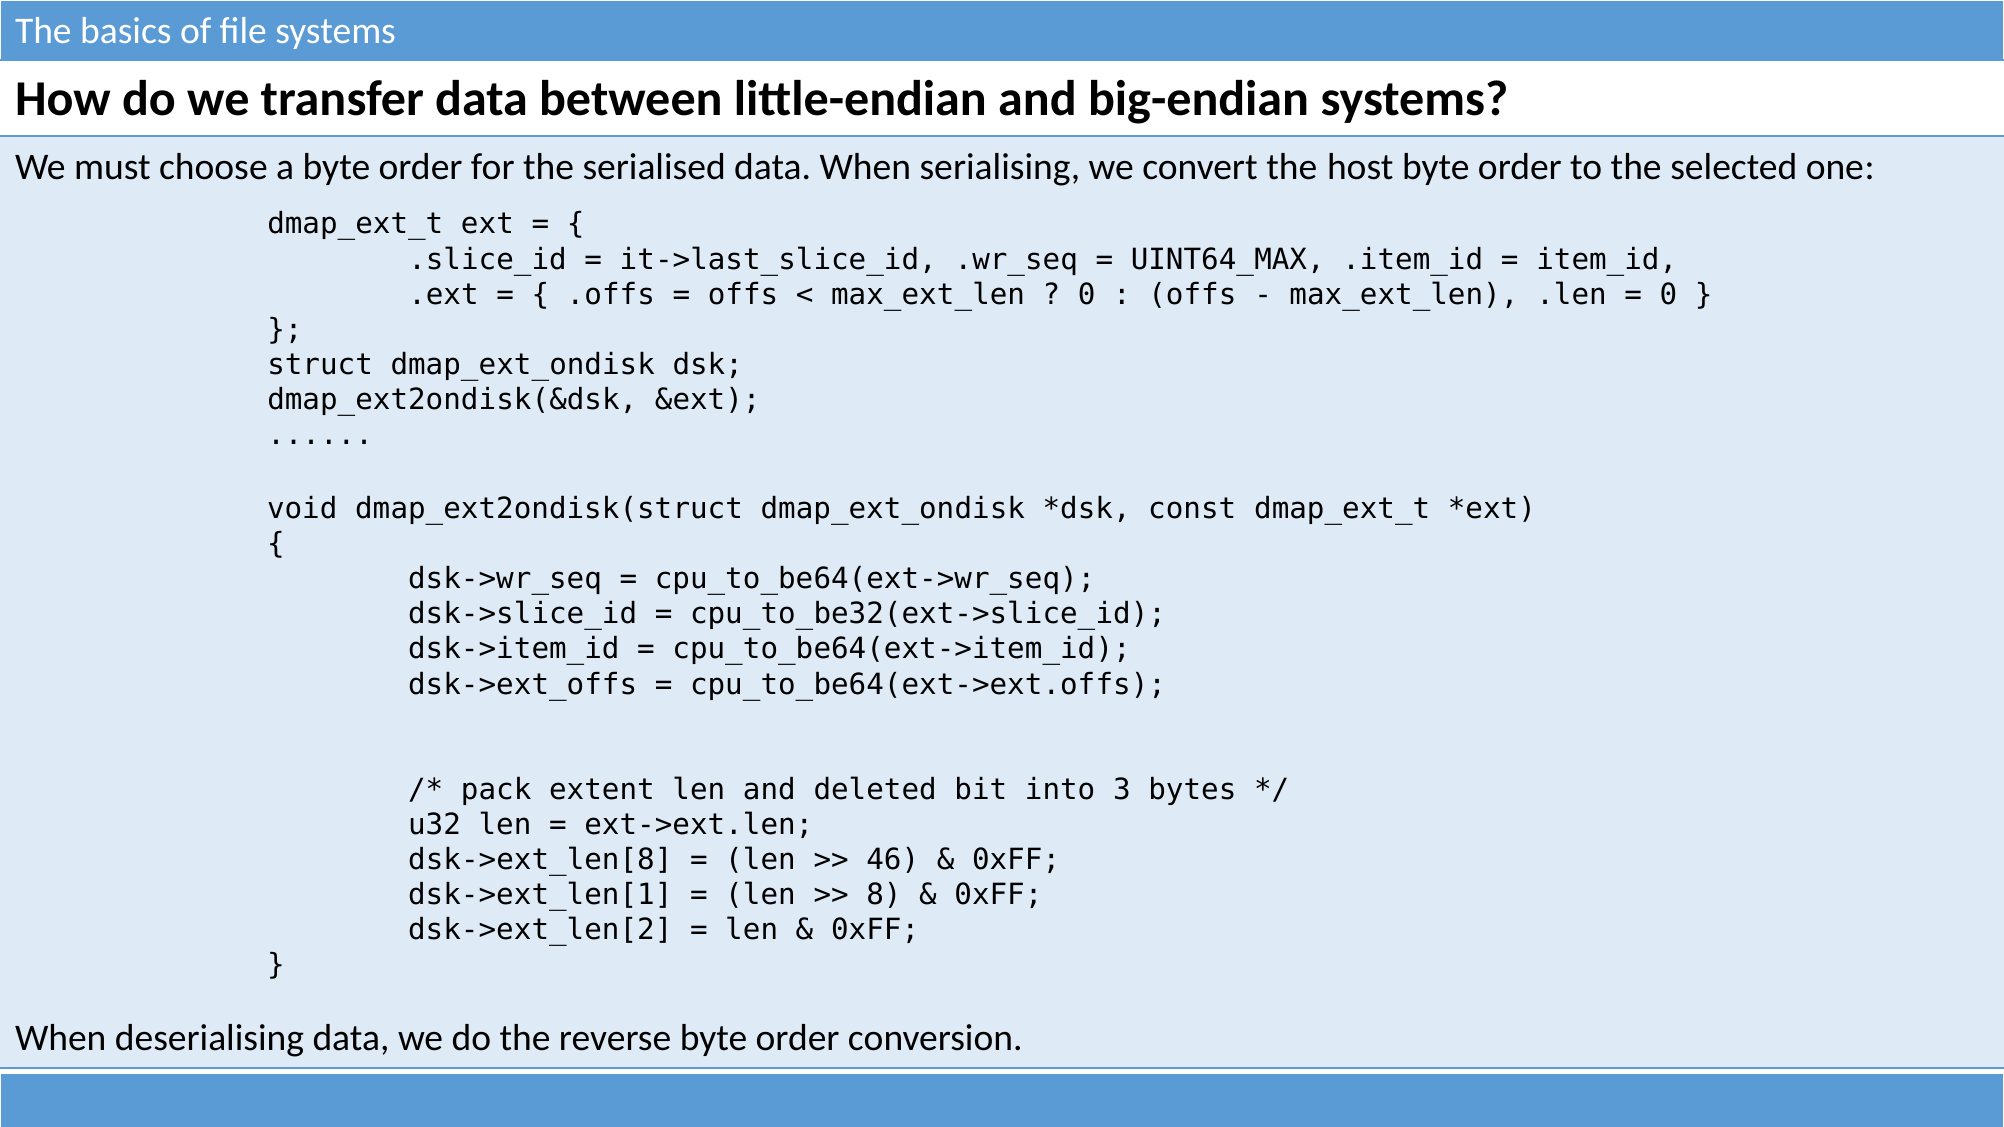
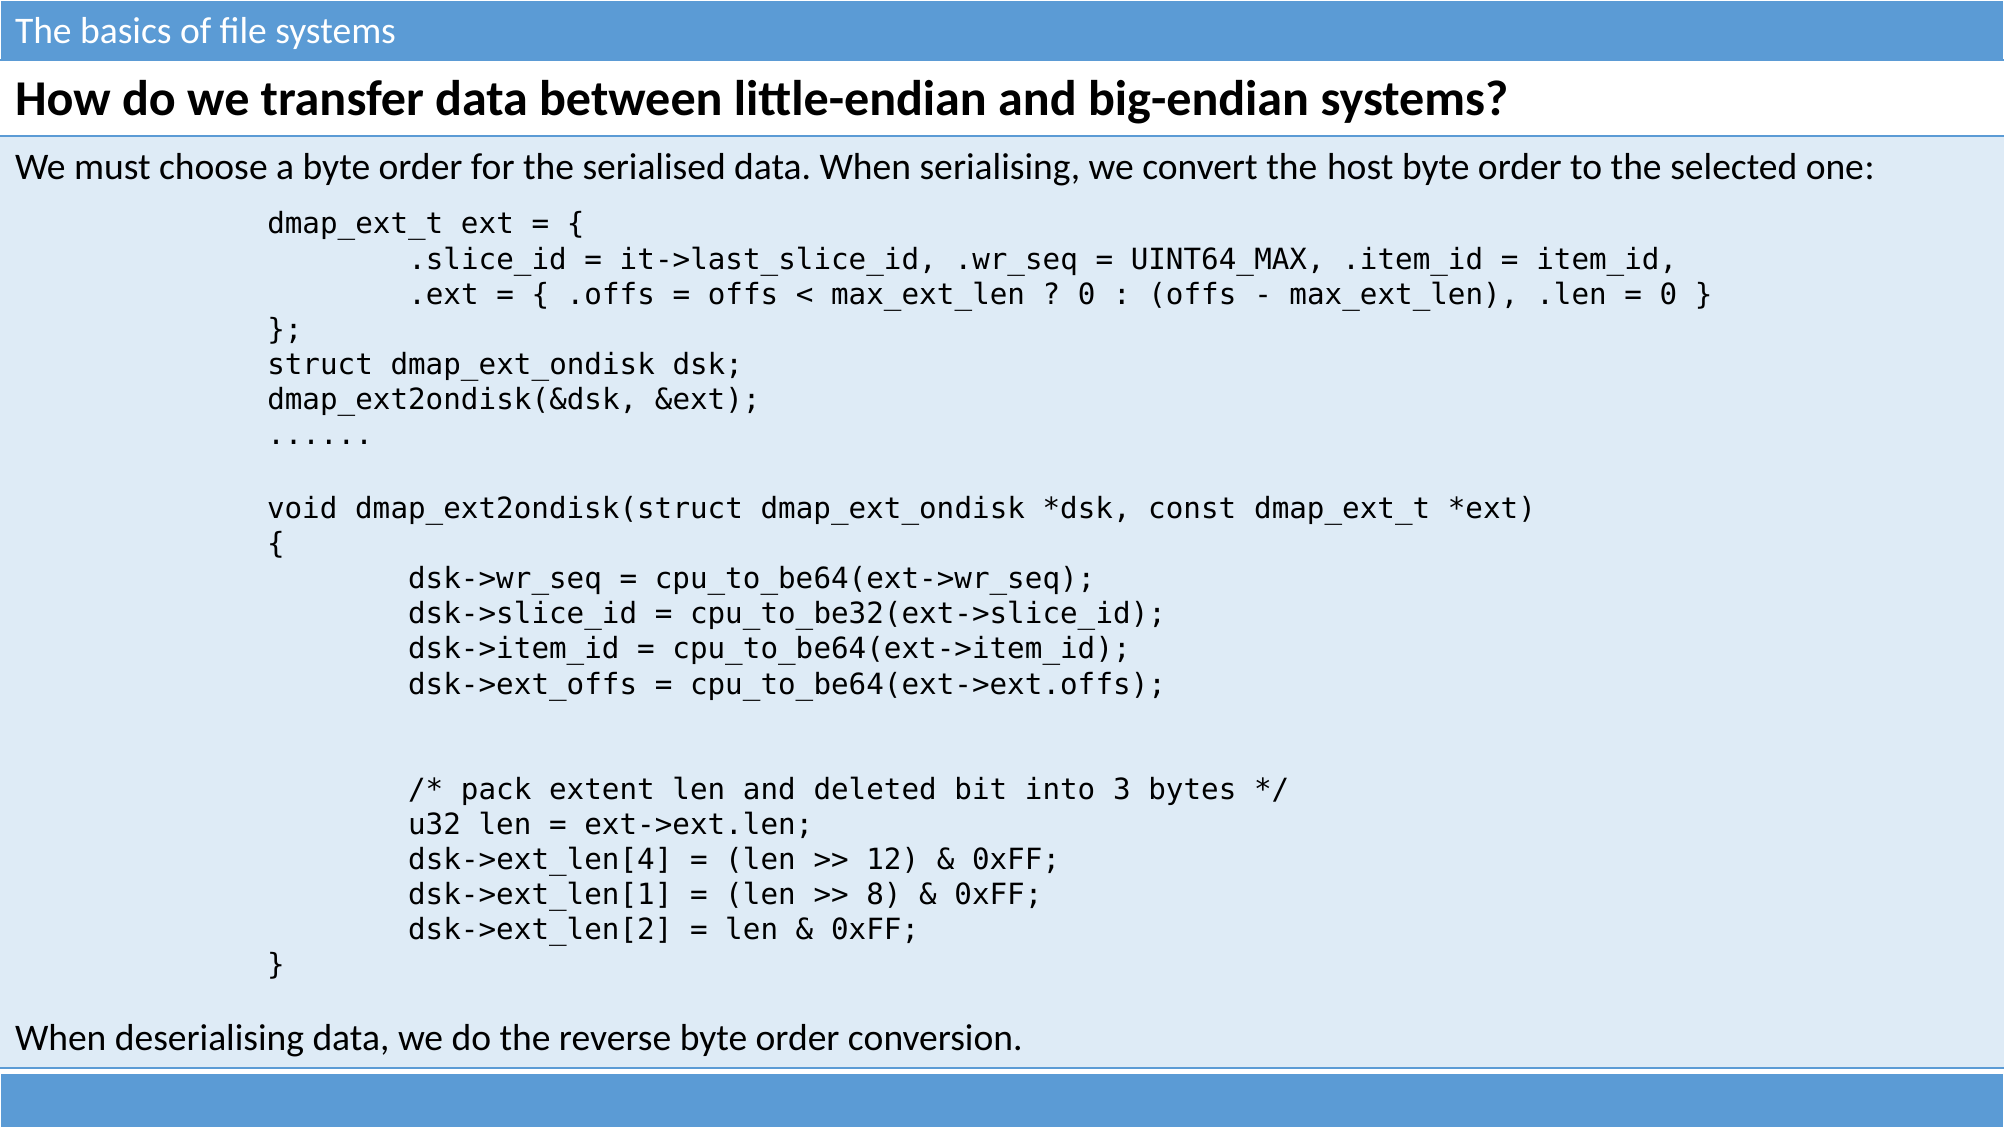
dsk->ext_len[8: dsk->ext_len[8 -> dsk->ext_len[4
46: 46 -> 12
